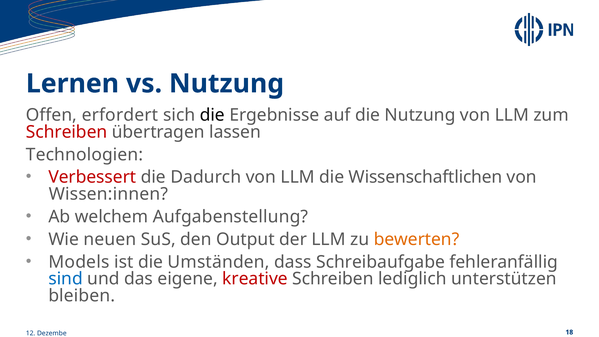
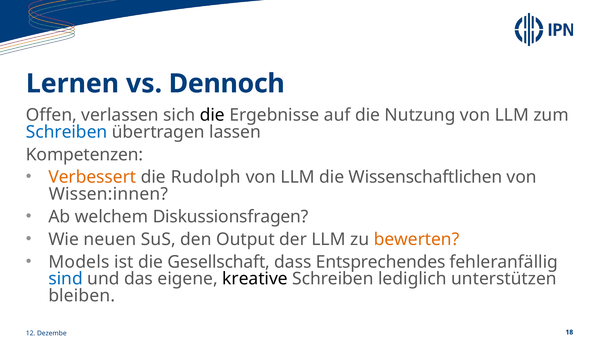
vs Nutzung: Nutzung -> Dennoch
erfordert: erfordert -> verlassen
Schreiben at (67, 132) colour: red -> blue
Technologien: Technologien -> Kompetenzen
Verbessert colour: red -> orange
Dadurch: Dadurch -> Rudolph
Aufgabenstellung: Aufgabenstellung -> Diskussionsfragen
Umständen: Umständen -> Gesellschaft
Schreibaufgabe: Schreibaufgabe -> Entsprechendes
kreative colour: red -> black
